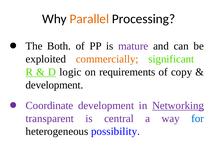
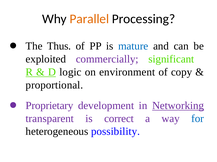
Both: Both -> Thus
mature colour: purple -> blue
commercially colour: orange -> purple
requirements: requirements -> environment
development at (54, 85): development -> proportional
Coordinate: Coordinate -> Proprietary
central: central -> correct
